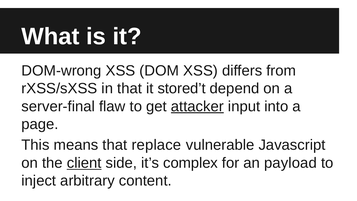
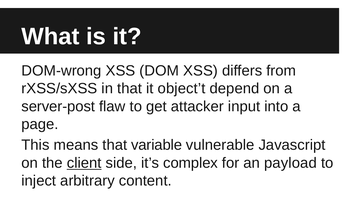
stored’t: stored’t -> object’t
server-final: server-final -> server-post
attacker underline: present -> none
replace: replace -> variable
